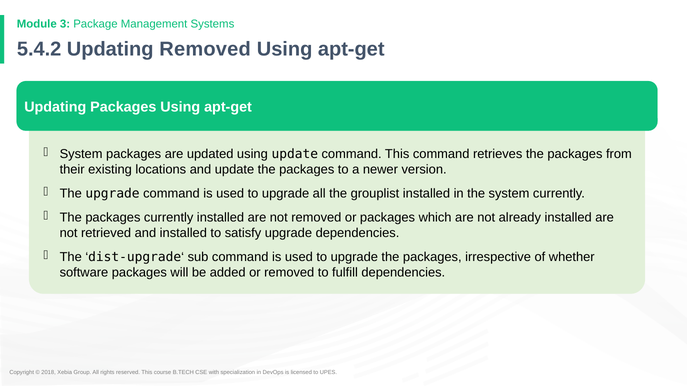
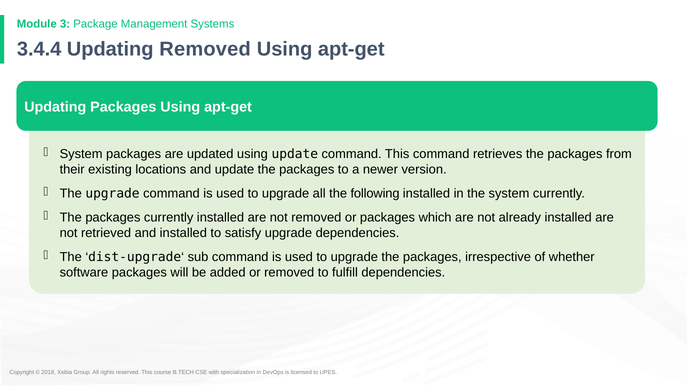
5.4.2: 5.4.2 -> 3.4.4
grouplist: grouplist -> following
